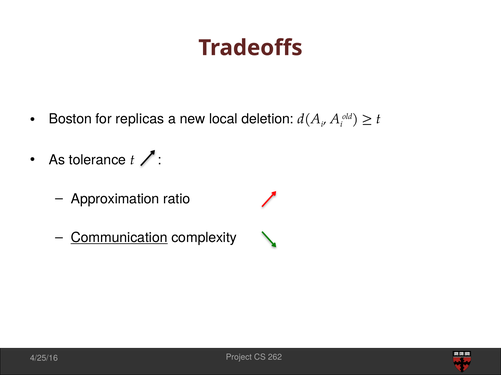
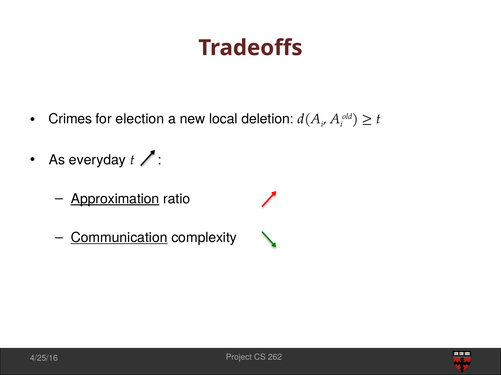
Boston: Boston -> Crimes
replicas: replicas -> election
tolerance: tolerance -> everyday
Approximation underline: none -> present
